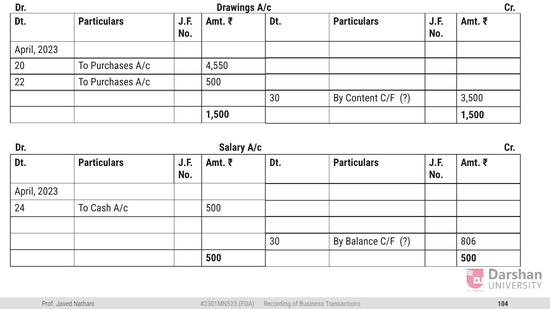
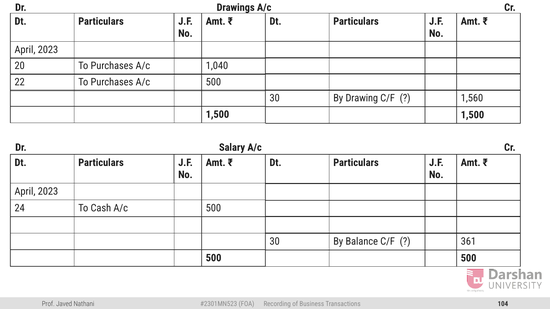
4,550: 4,550 -> 1,040
Content: Content -> Drawing
3,500: 3,500 -> 1,560
806: 806 -> 361
